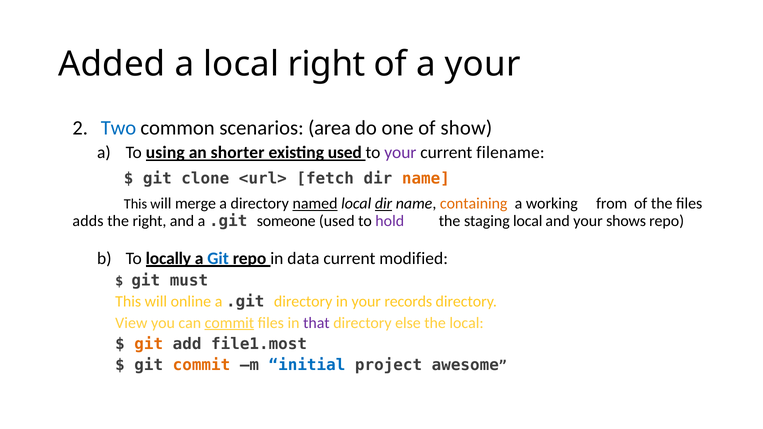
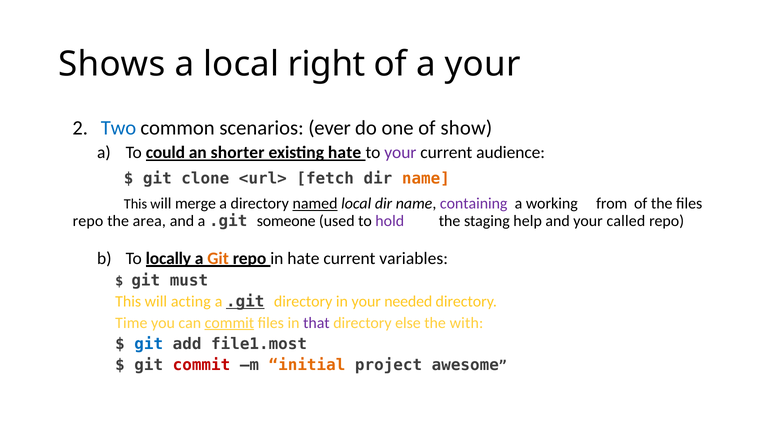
Added: Added -> Shows
area: area -> ever
using: using -> could
existing used: used -> hate
filename: filename -> audience
dir at (384, 204) underline: present -> none
containing colour: orange -> purple
adds at (88, 221): adds -> repo
the right: right -> area
staging local: local -> help
shows: shows -> called
Git at (218, 259) colour: blue -> orange
in data: data -> hate
modified: modified -> variables
online: online -> acting
.git at (245, 302) underline: none -> present
records: records -> needed
View: View -> Time
the local: local -> with
git at (149, 344) colour: orange -> blue
commit at (201, 365) colour: orange -> red
initial colour: blue -> orange
